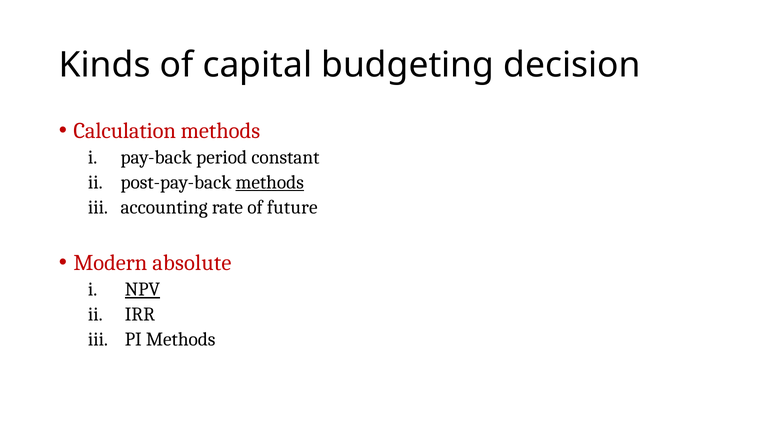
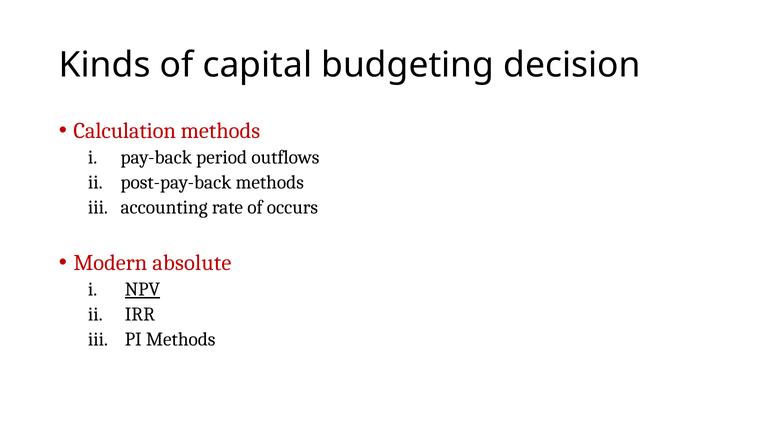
constant: constant -> outflows
methods at (270, 182) underline: present -> none
future: future -> occurs
